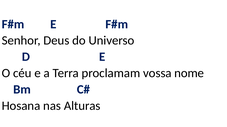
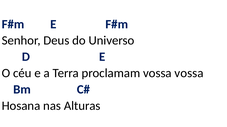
vossa nome: nome -> vossa
